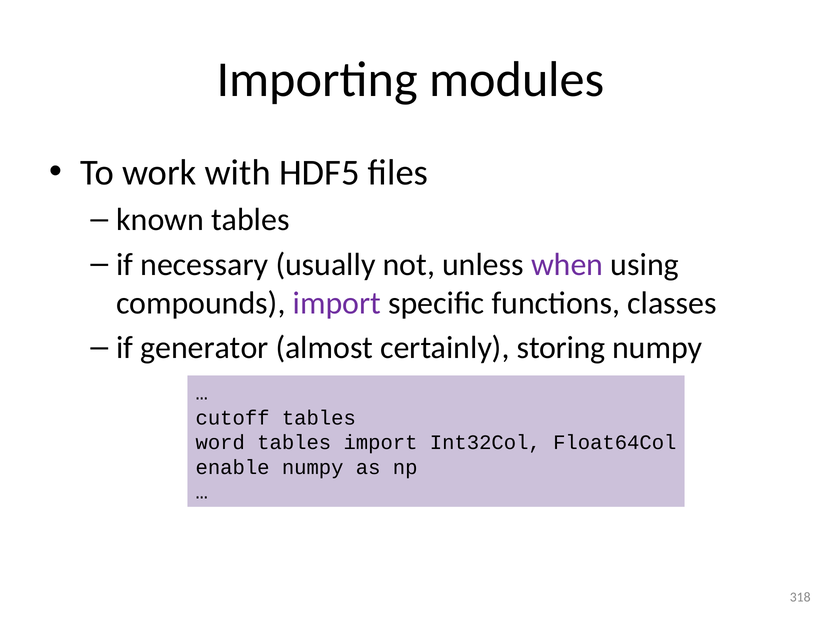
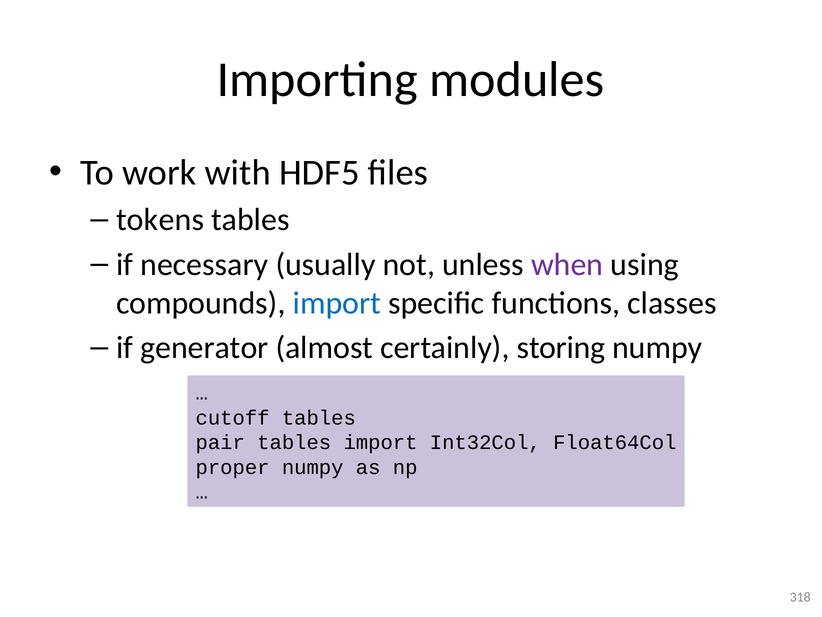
known: known -> tokens
import at (337, 303) colour: purple -> blue
word: word -> pair
enable: enable -> proper
